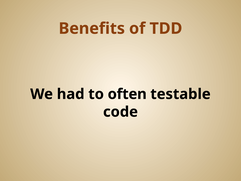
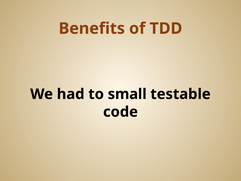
often: often -> small
